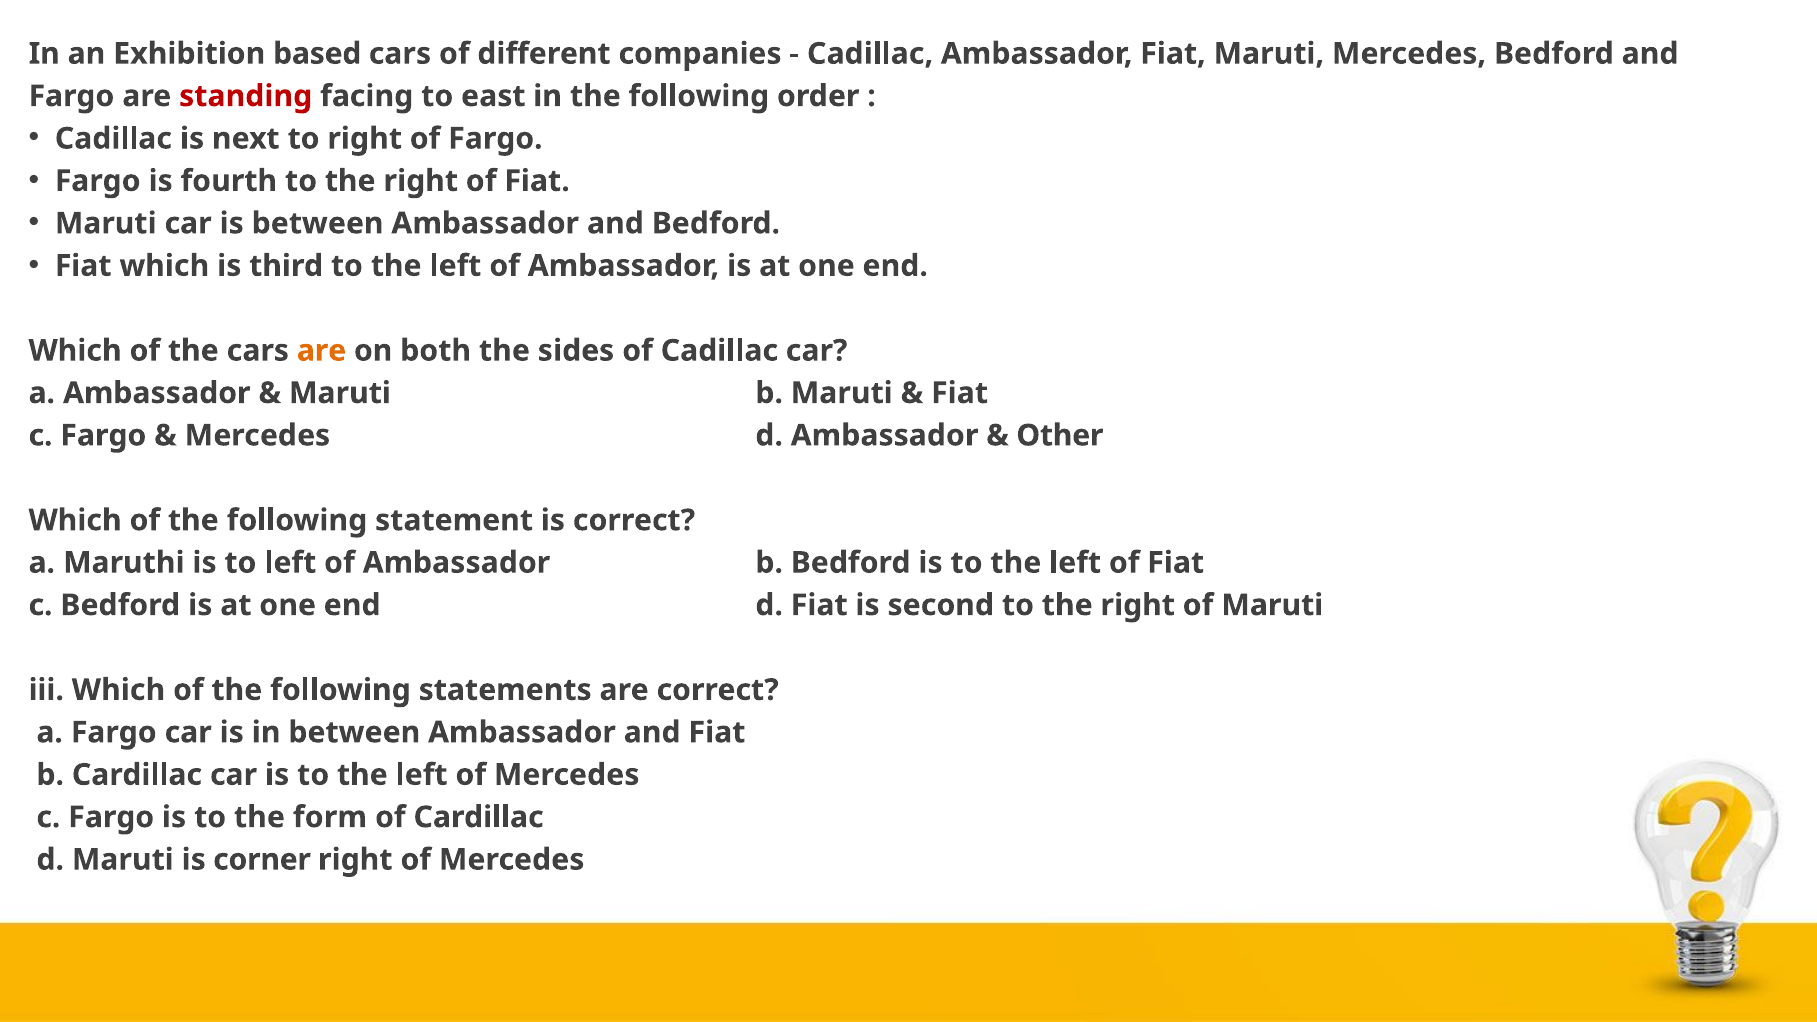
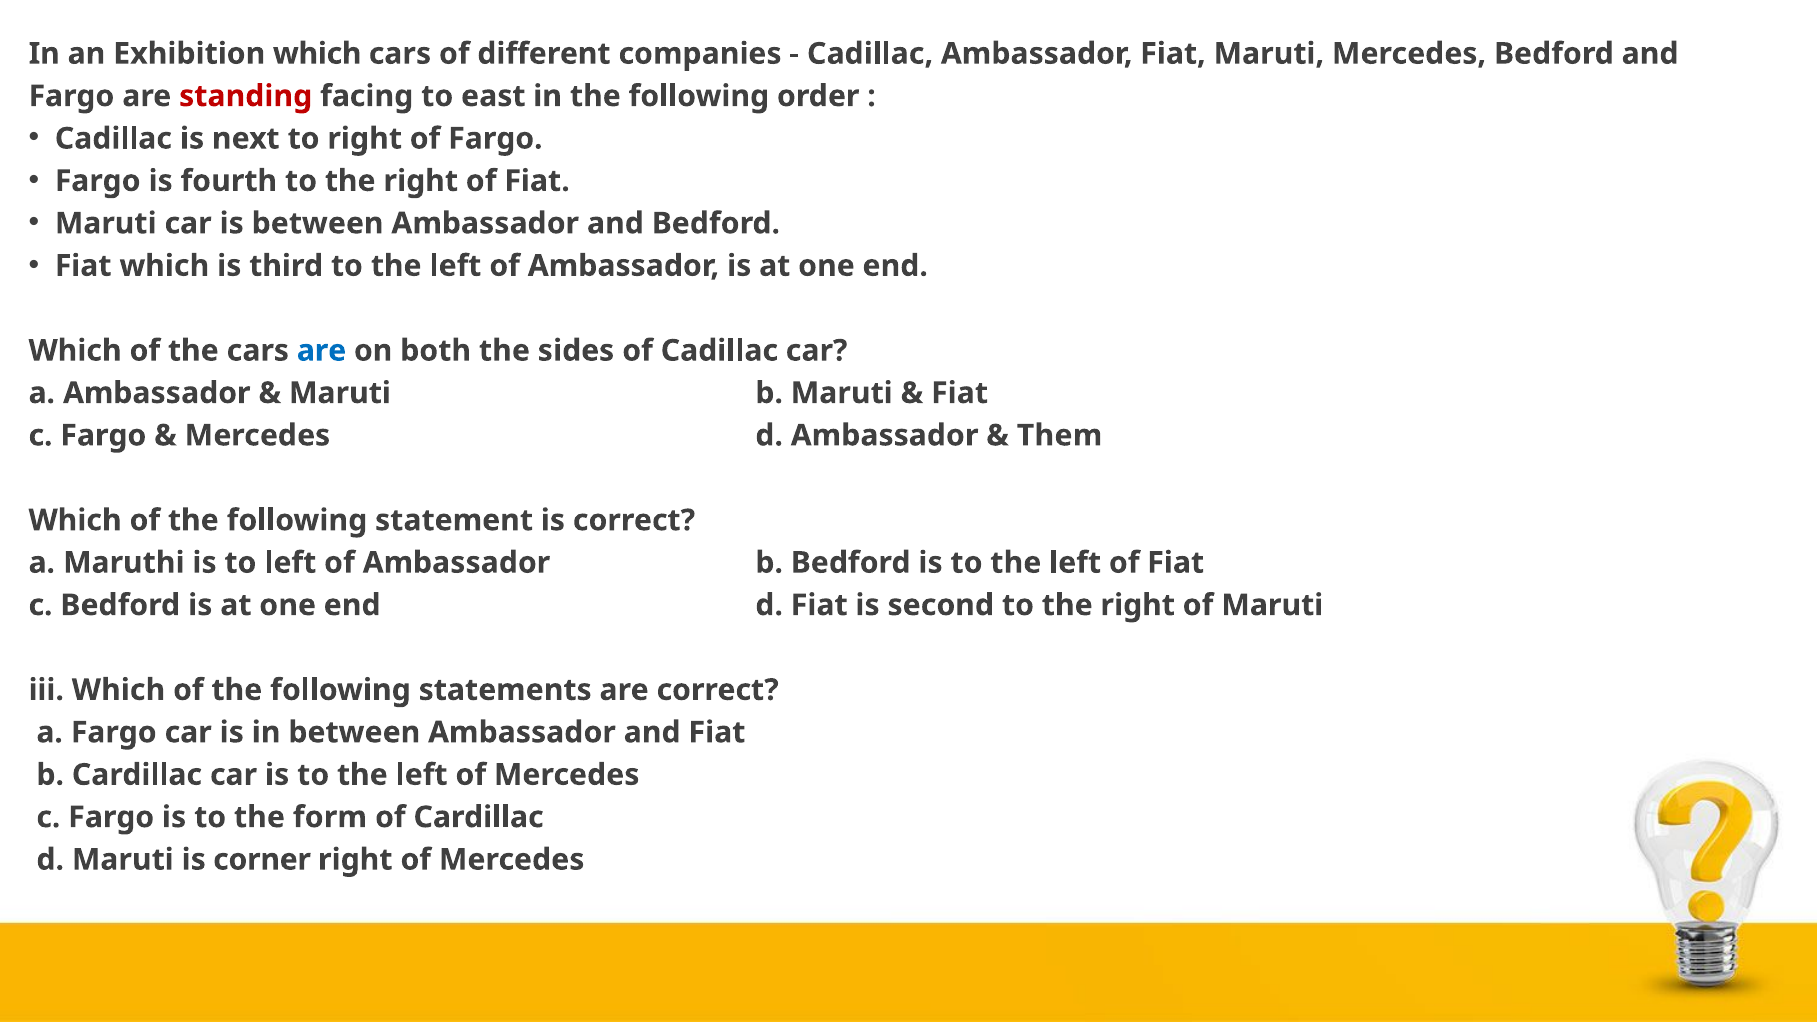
Exhibition based: based -> which
are at (321, 351) colour: orange -> blue
Other: Other -> Them
